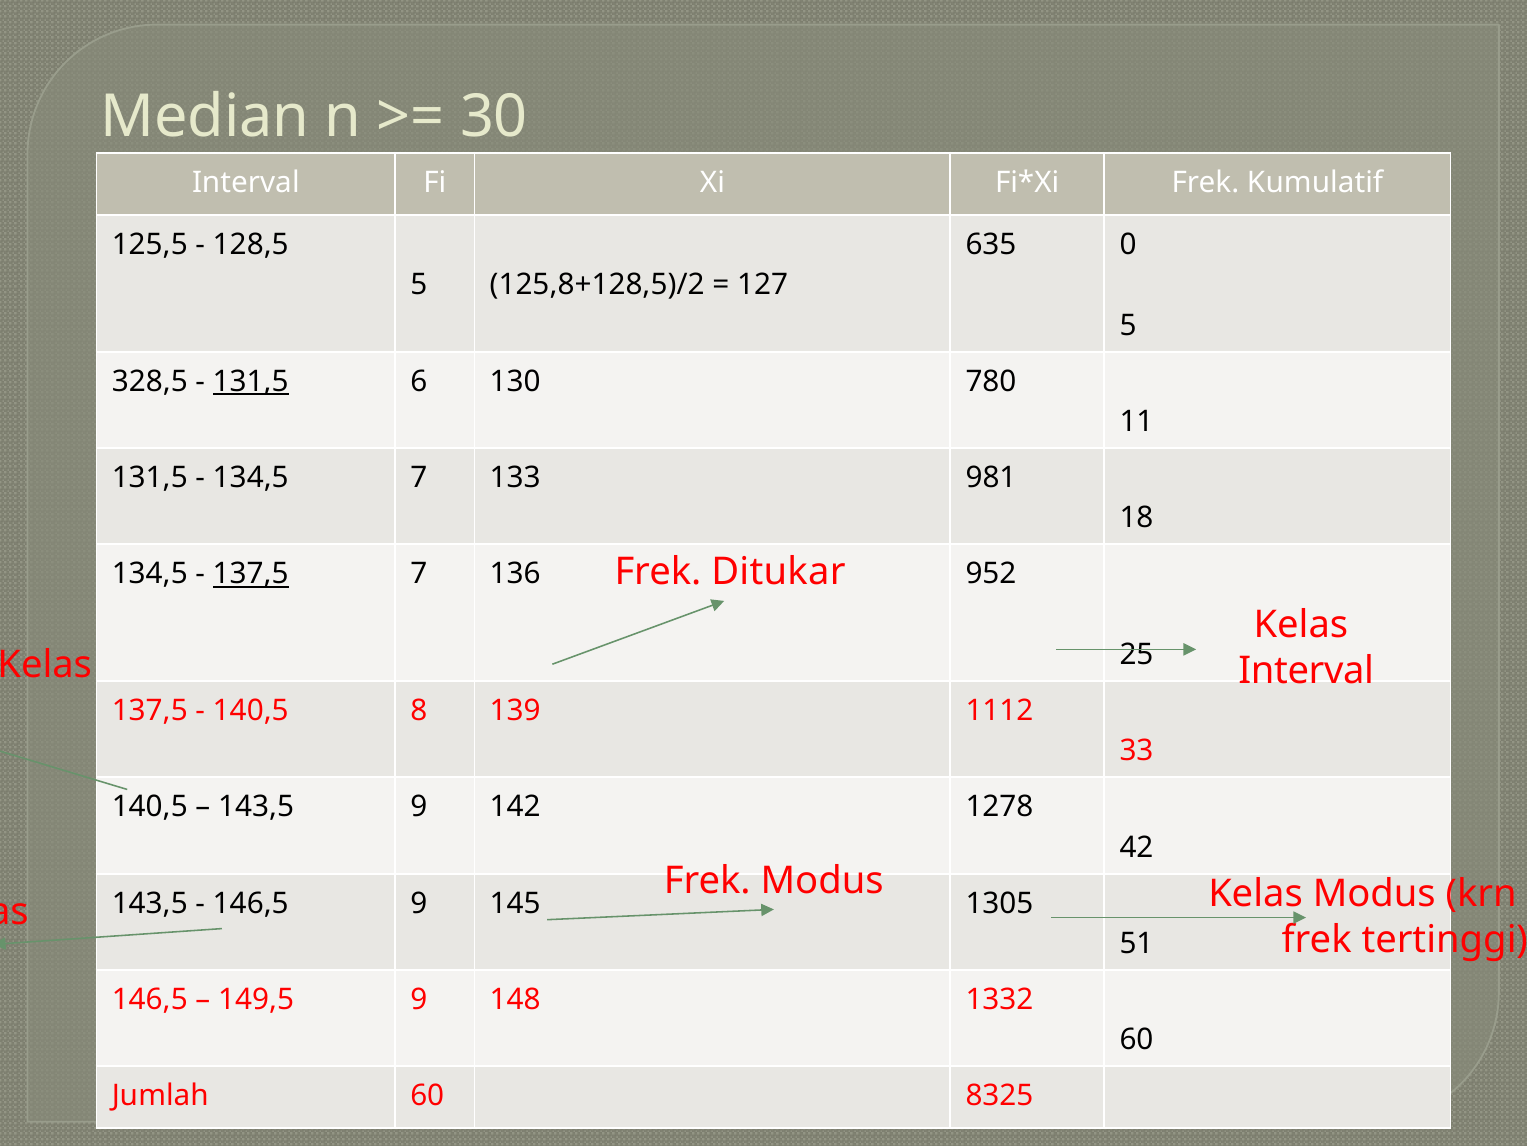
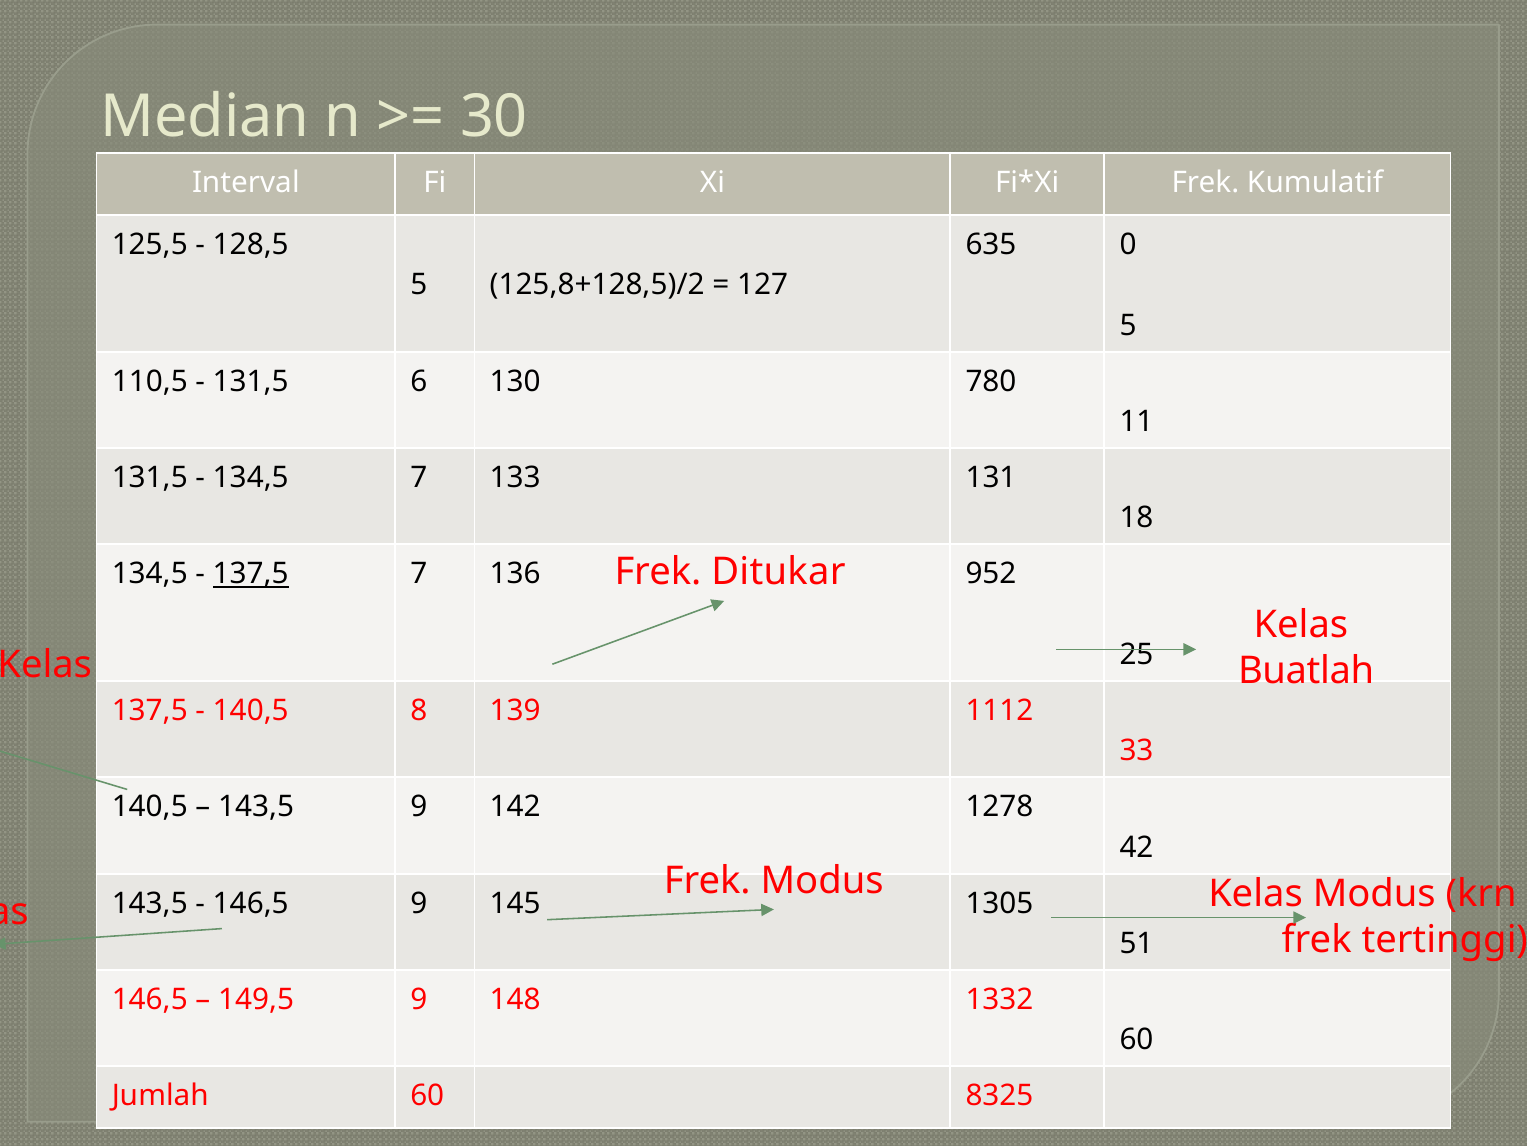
328,5: 328,5 -> 110,5
131,5 at (251, 381) underline: present -> none
981: 981 -> 131
Interval at (1306, 671): Interval -> Buatlah
